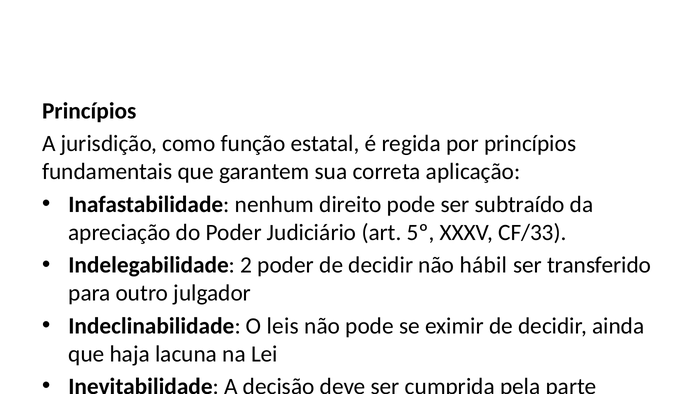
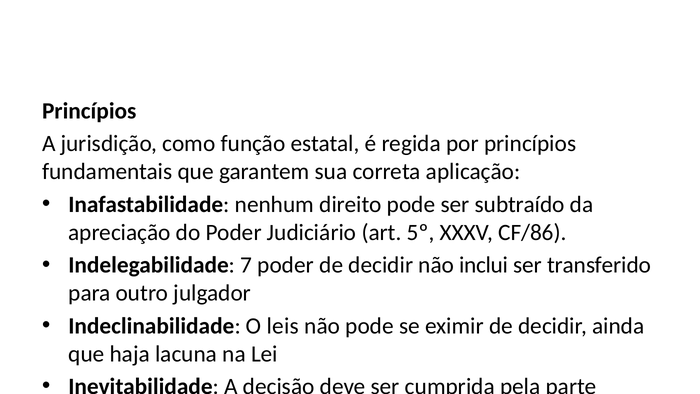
CF/33: CF/33 -> CF/86
2: 2 -> 7
hábil: hábil -> inclui
